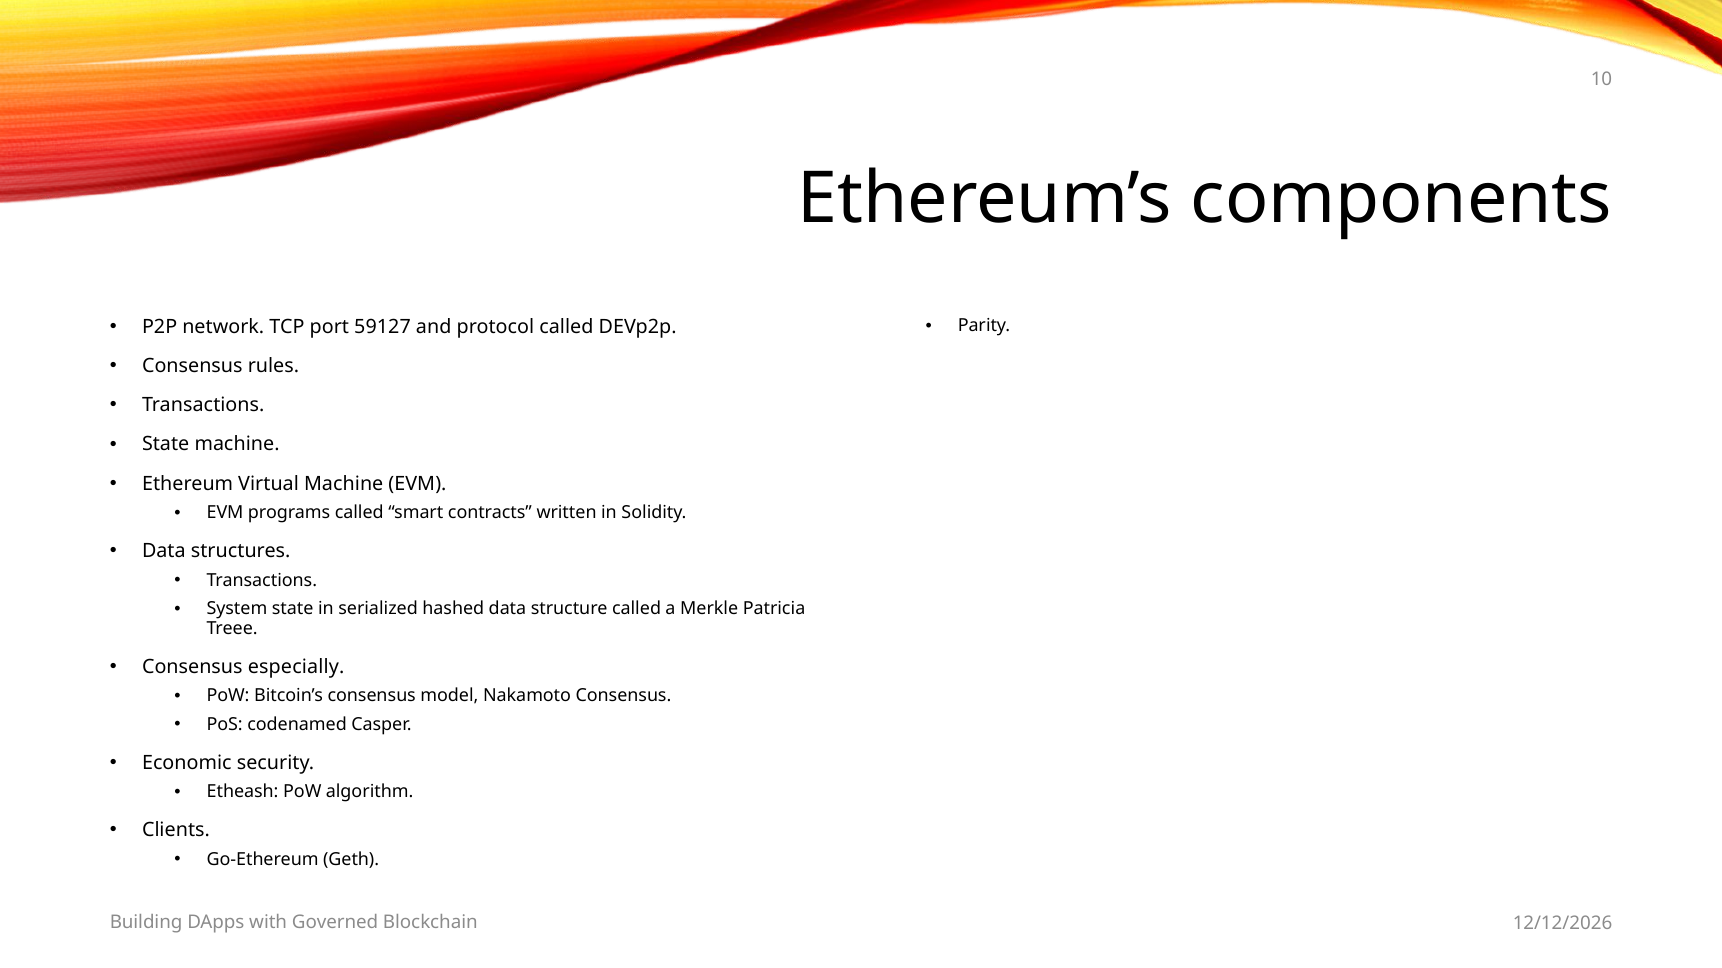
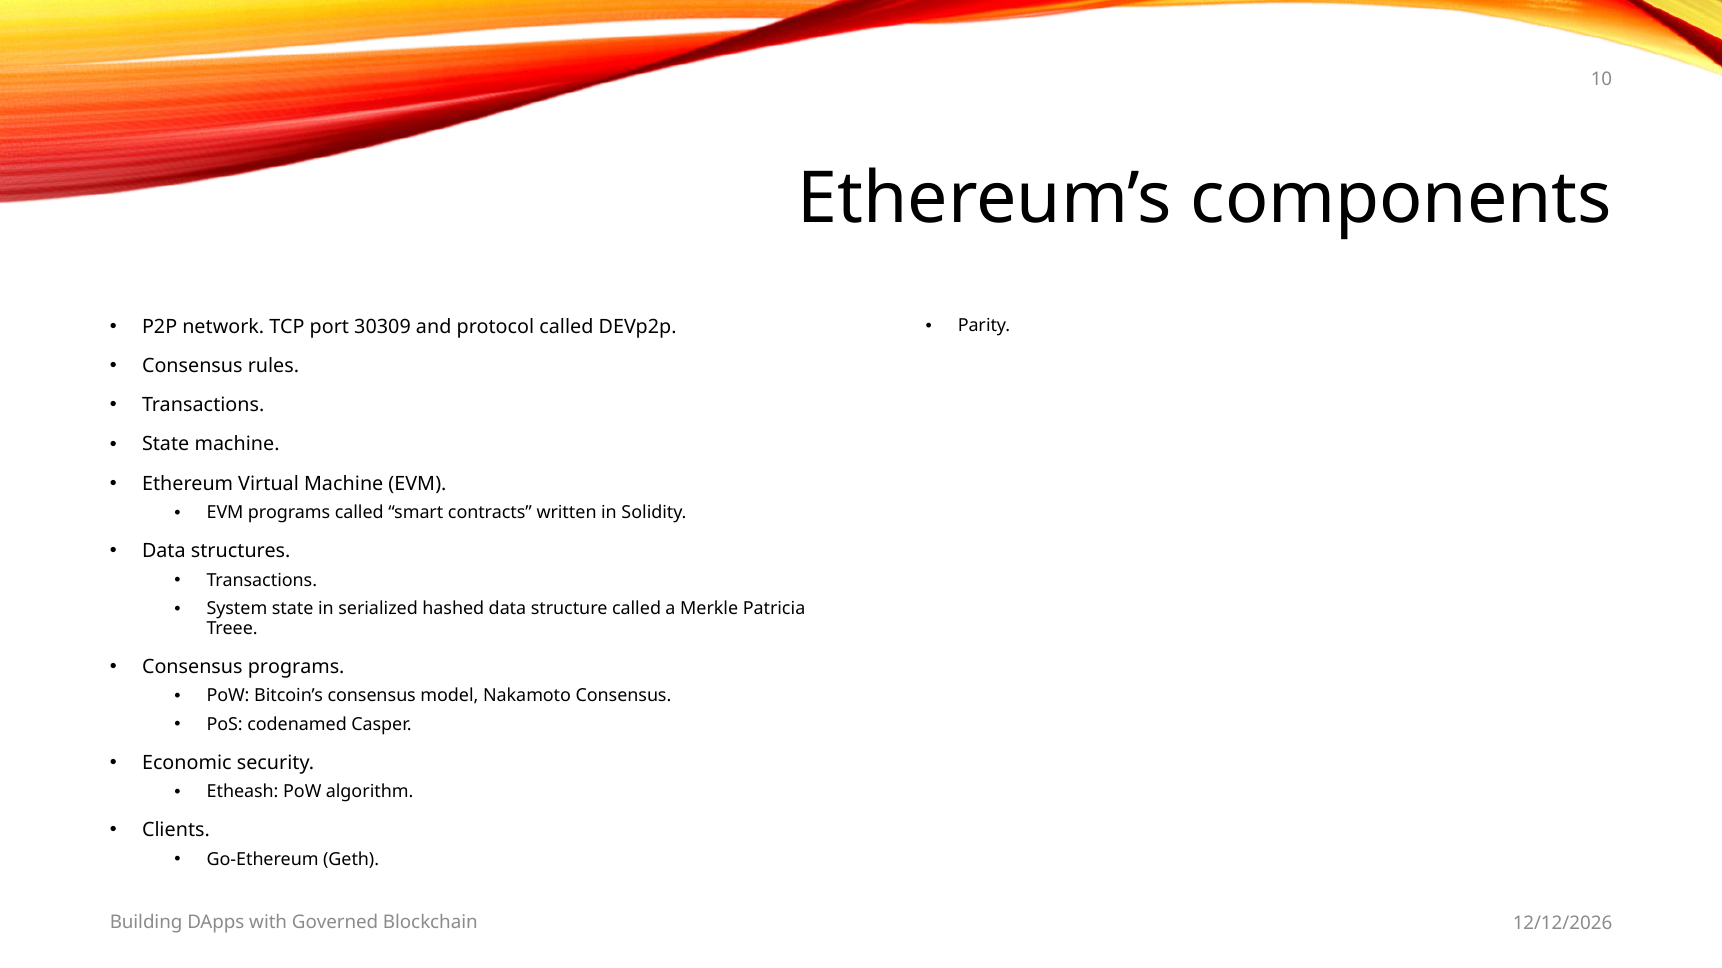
59127: 59127 -> 30309
Consensus especially: especially -> programs
